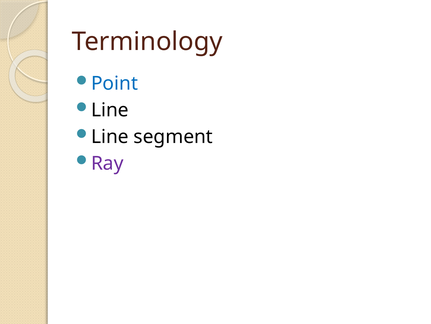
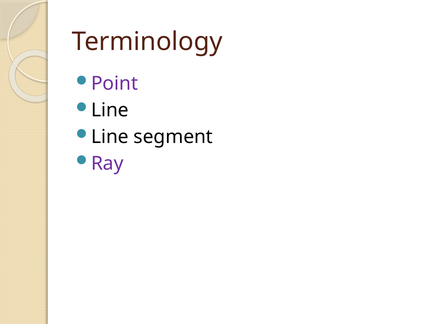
Point colour: blue -> purple
